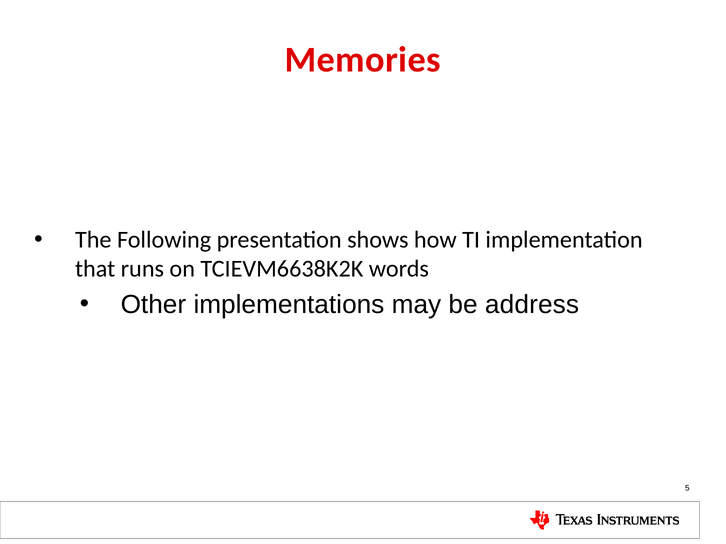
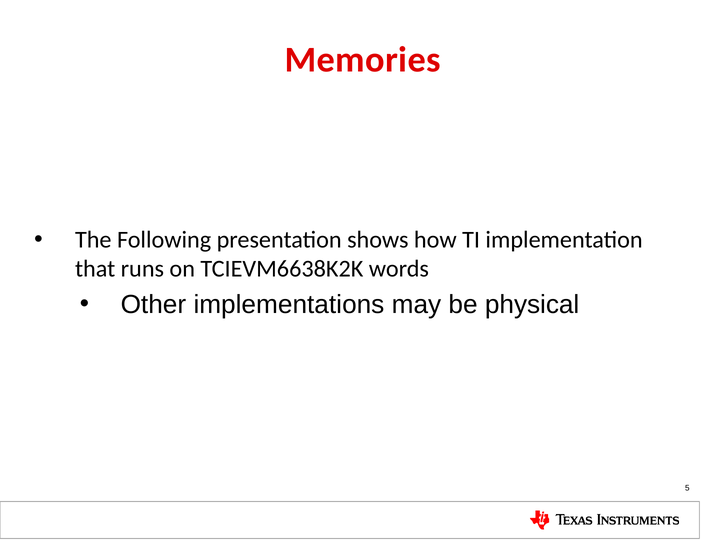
address: address -> physical
